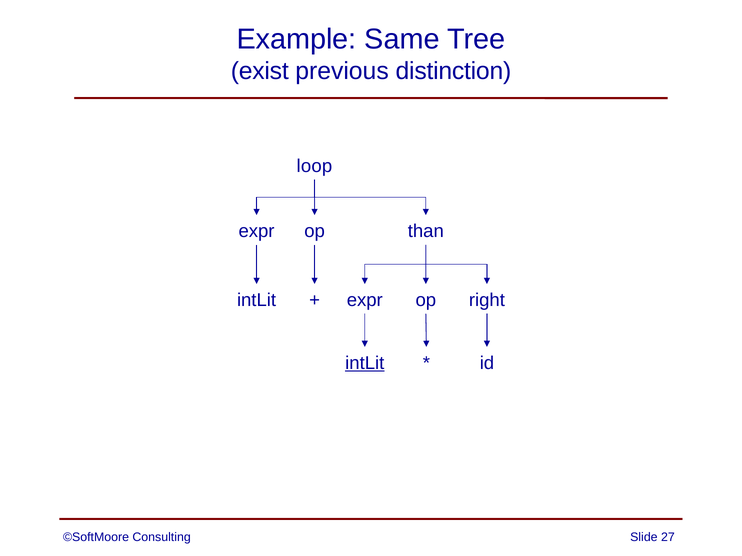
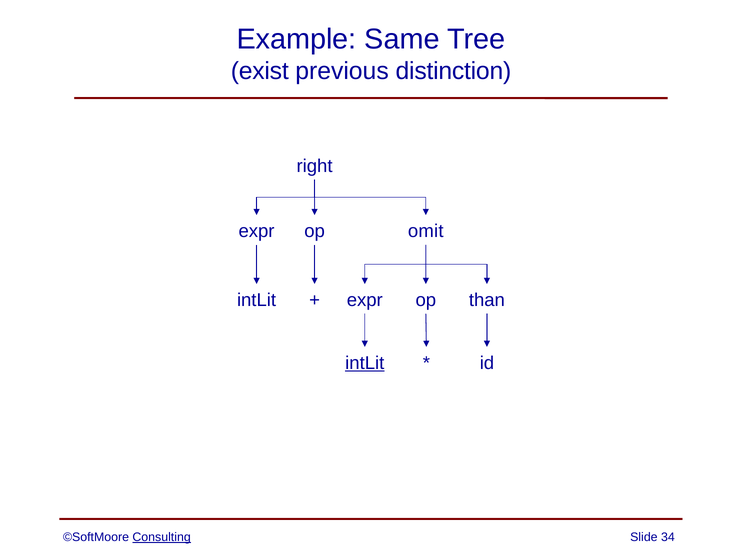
loop: loop -> right
than: than -> omit
right: right -> than
Consulting underline: none -> present
27: 27 -> 34
